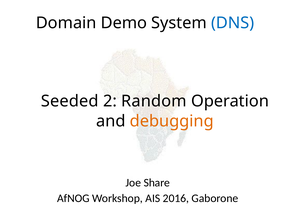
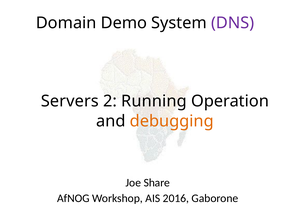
DNS colour: blue -> purple
Seeded: Seeded -> Servers
Random: Random -> Running
